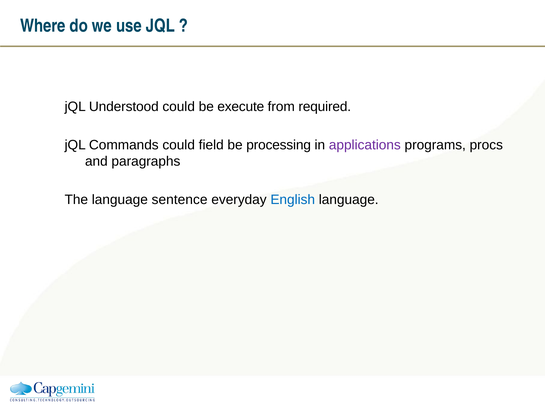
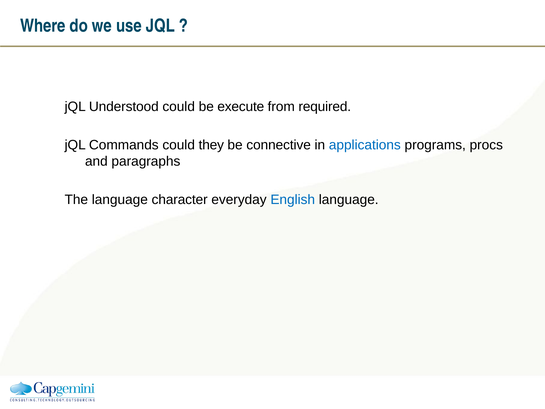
field: field -> they
processing: processing -> connective
applications colour: purple -> blue
sentence: sentence -> character
